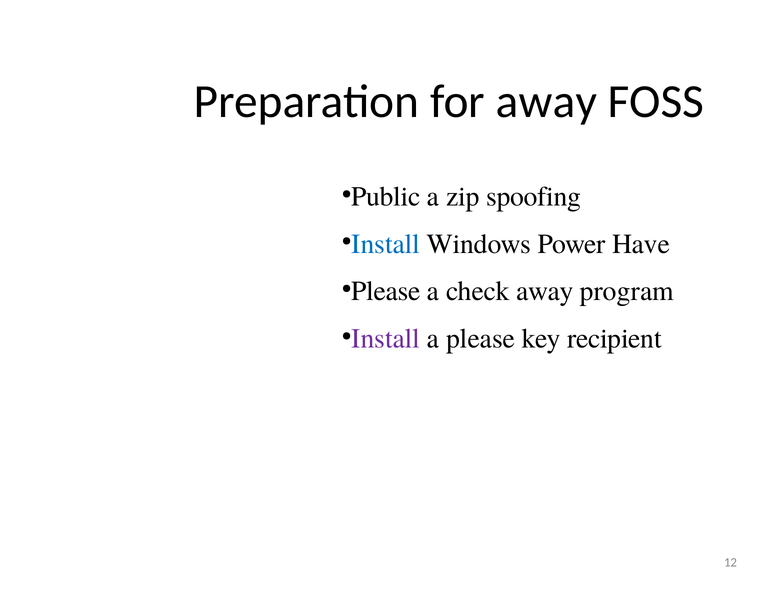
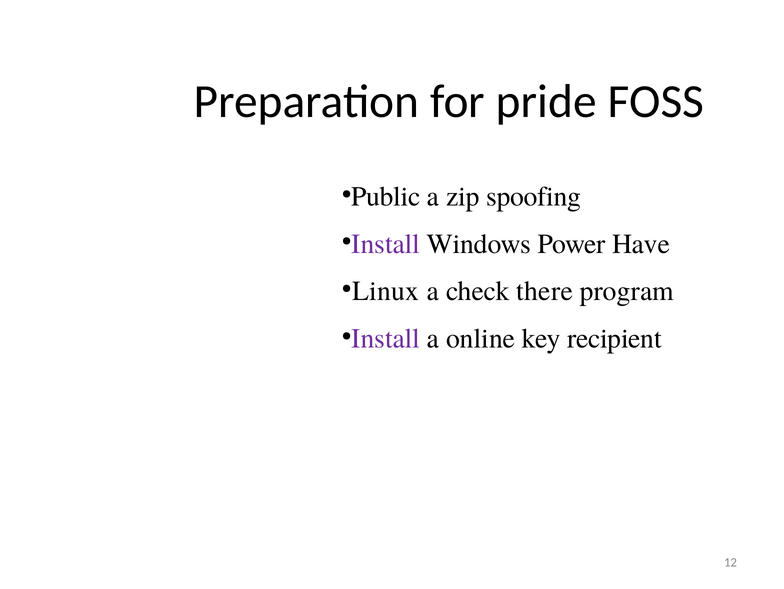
for away: away -> pride
Install at (386, 244) colour: blue -> purple
Please at (386, 291): Please -> Linux
check away: away -> there
a please: please -> online
